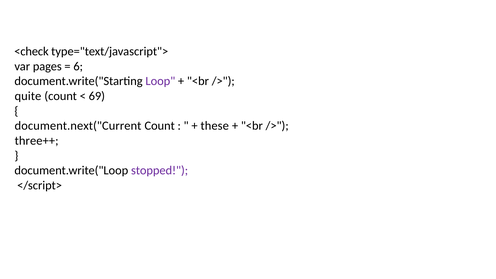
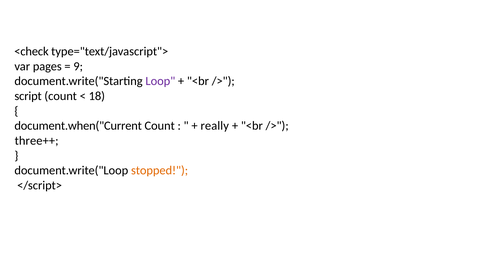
6: 6 -> 9
quite: quite -> script
69: 69 -> 18
document.next("Current: document.next("Current -> document.when("Current
these: these -> really
stopped colour: purple -> orange
